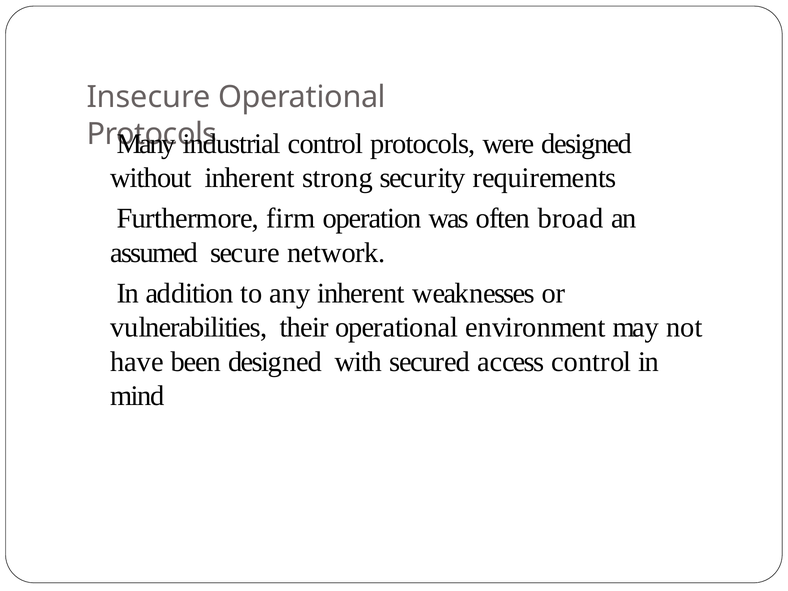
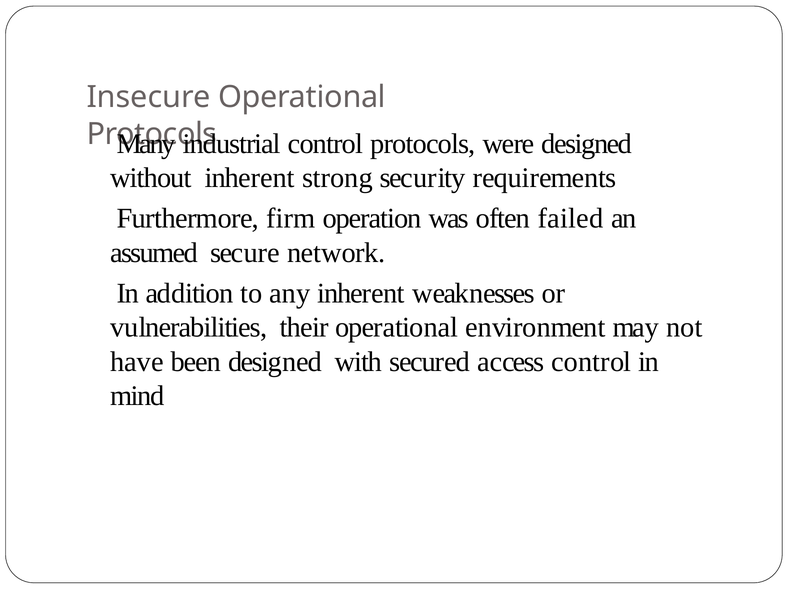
broad: broad -> failed
